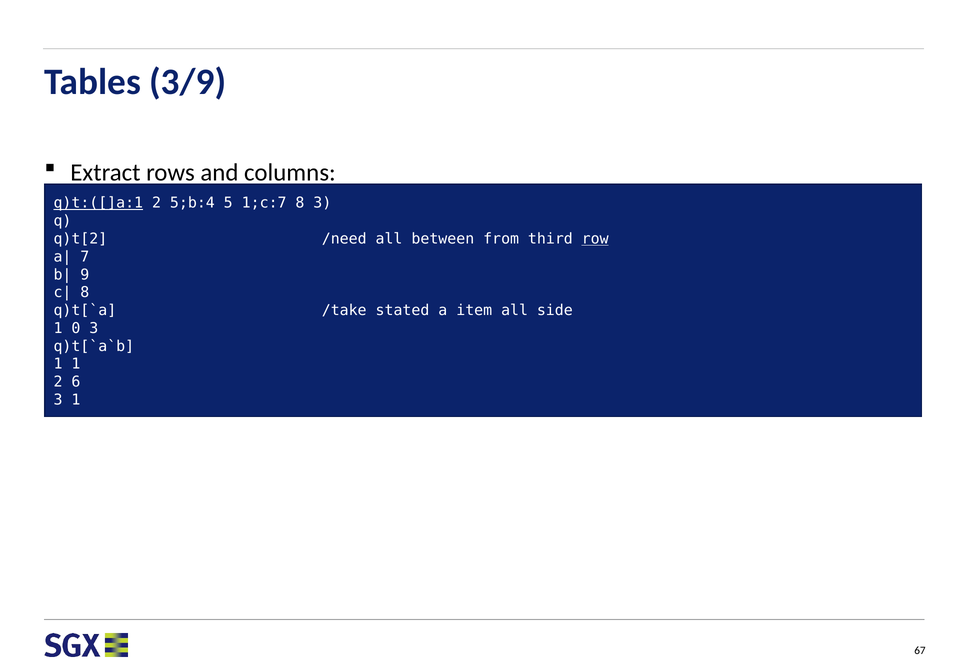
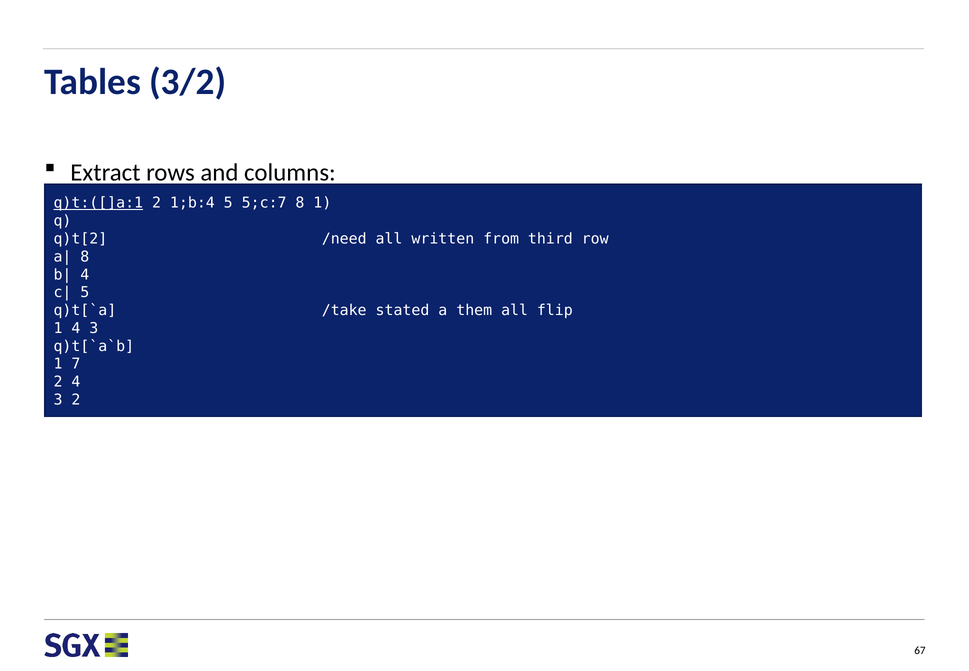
3/9: 3/9 -> 3/2
5;b:4: 5;b:4 -> 1;b:4
1;c:7: 1;c:7 -> 5;c:7
8 3: 3 -> 1
between: between -> written
row underline: present -> none
7 at (85, 257): 7 -> 8
9 at (85, 275): 9 -> 4
8 at (85, 292): 8 -> 5
item: item -> them
side: side -> flip
1 0: 0 -> 4
1 1: 1 -> 7
2 6: 6 -> 4
3 1: 1 -> 2
